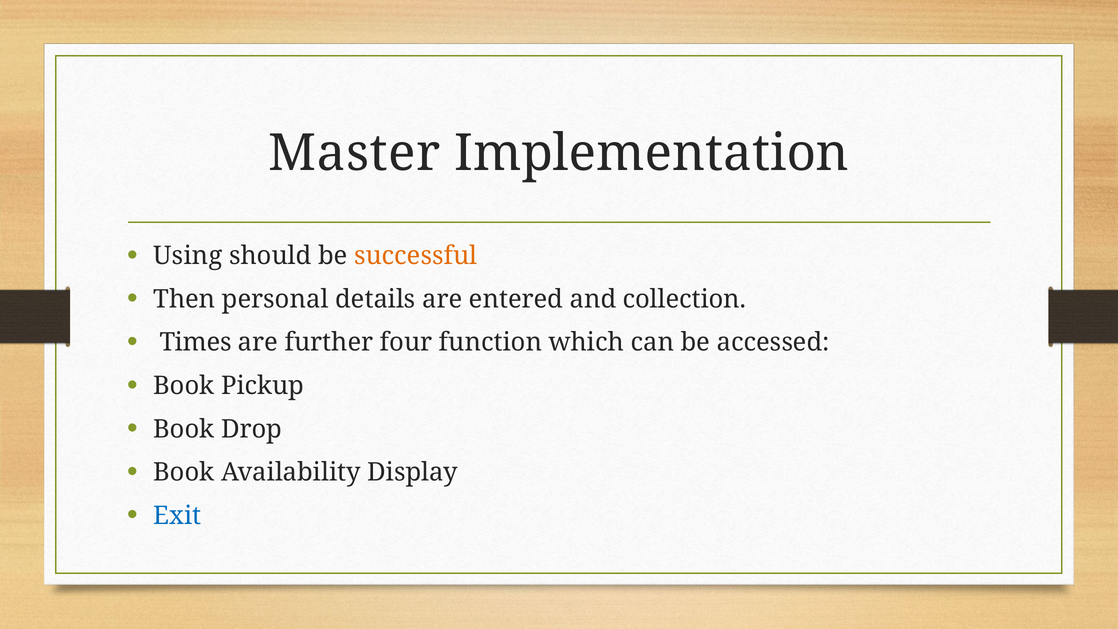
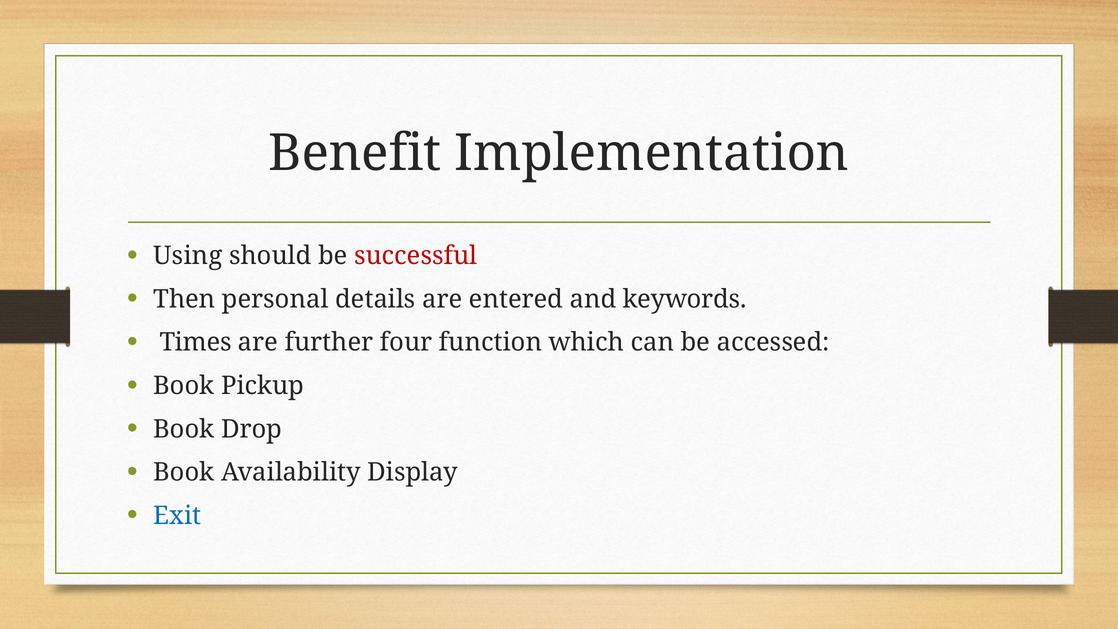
Master: Master -> Benefit
successful colour: orange -> red
collection: collection -> keywords
